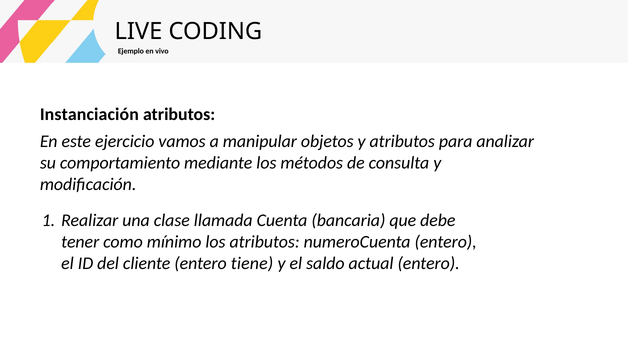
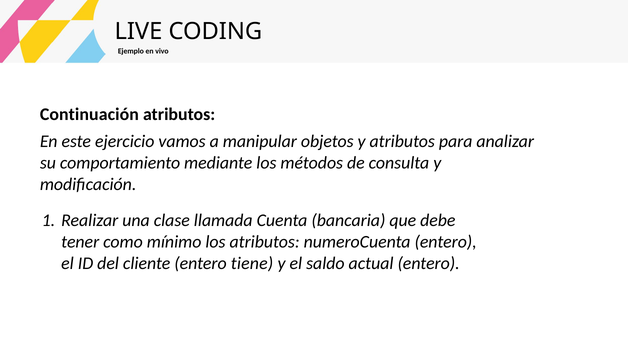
Instanciación: Instanciación -> Continuación
